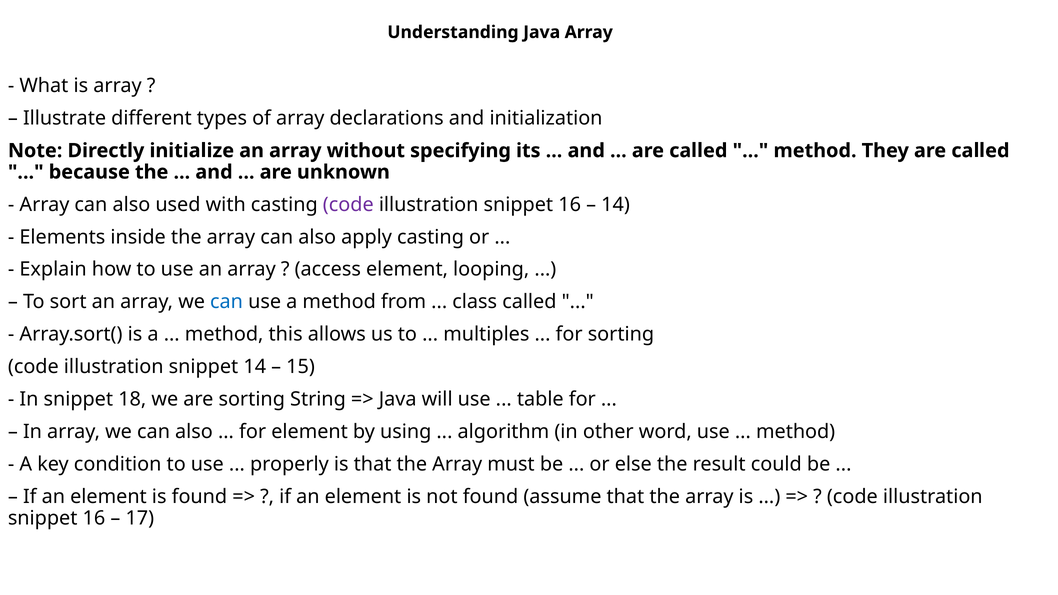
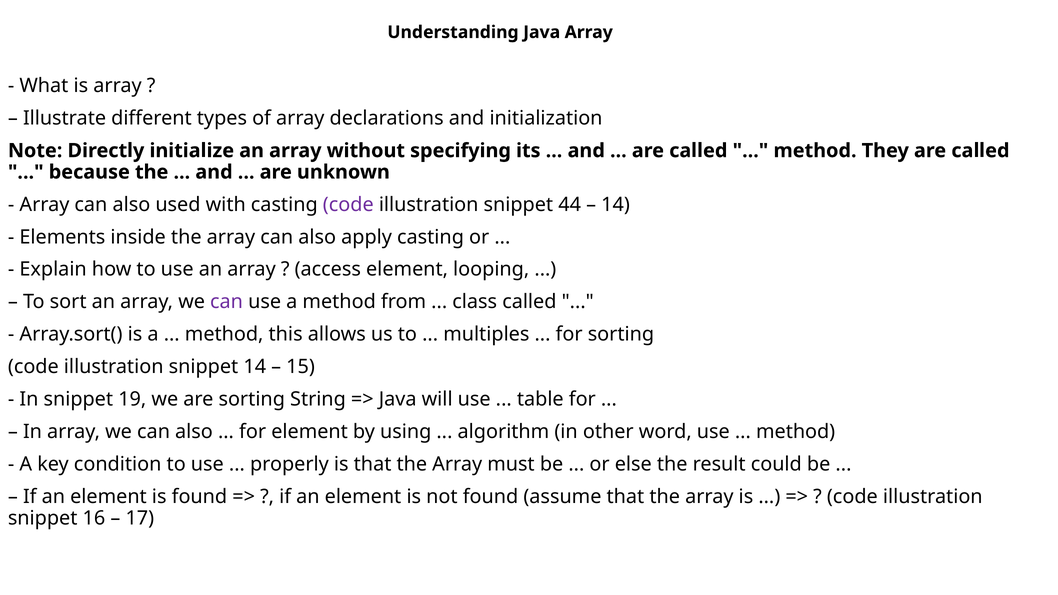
16 at (570, 205): 16 -> 44
can at (227, 302) colour: blue -> purple
18: 18 -> 19
